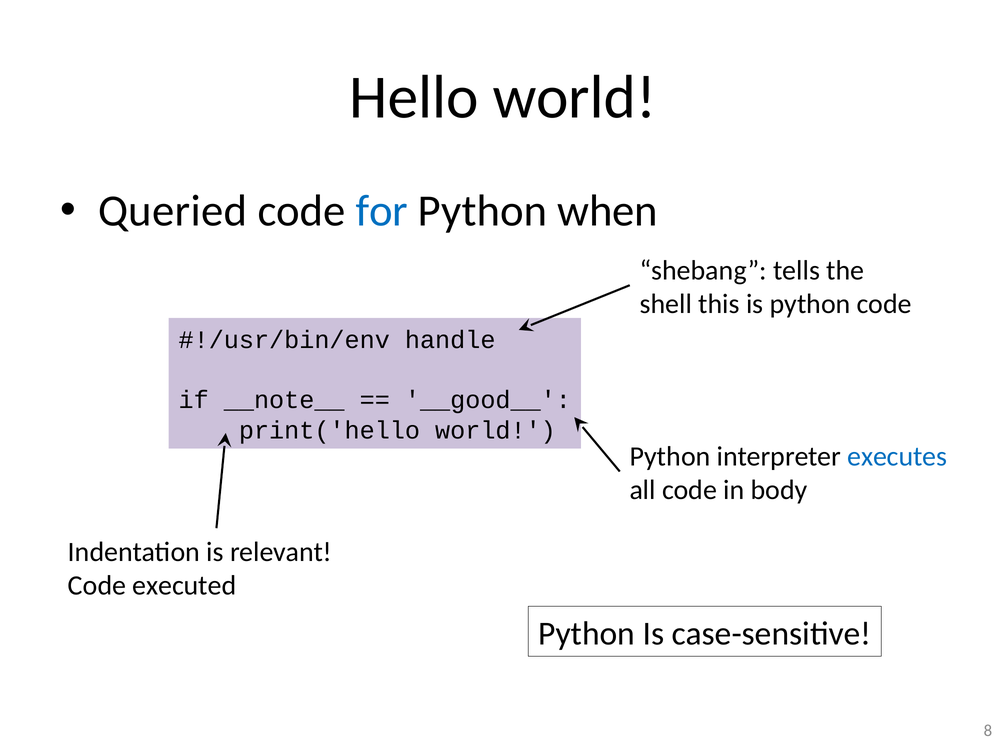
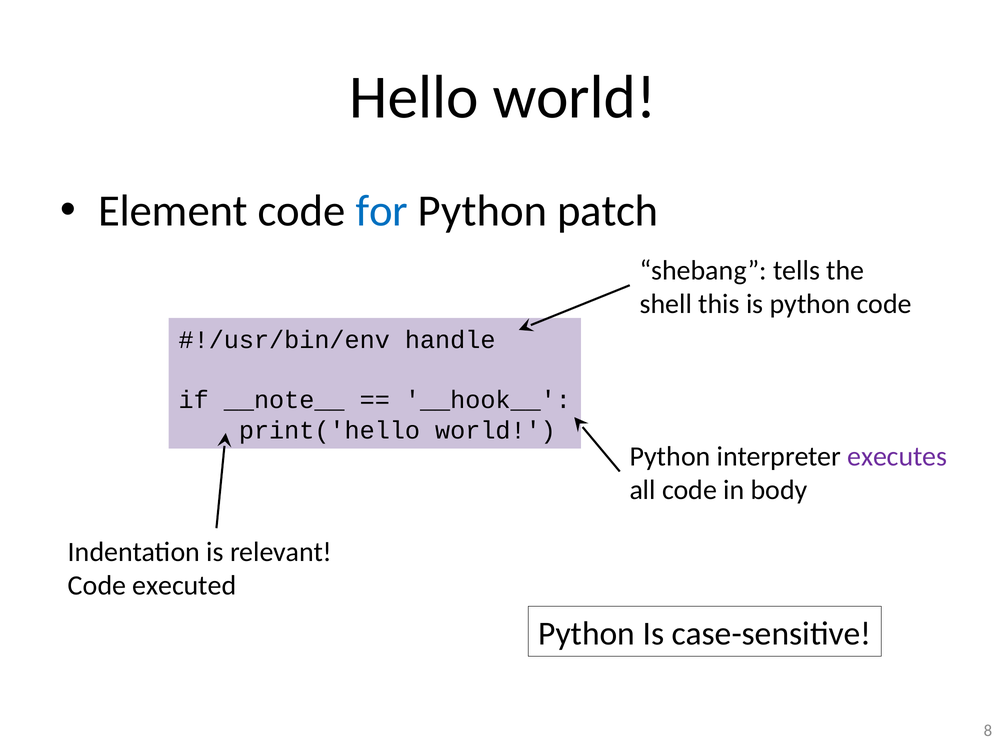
Queried: Queried -> Element
when: when -> patch
__good__: __good__ -> __hook__
executes colour: blue -> purple
